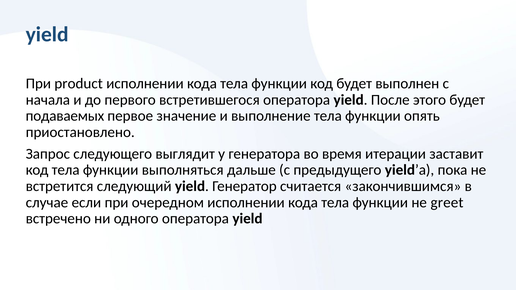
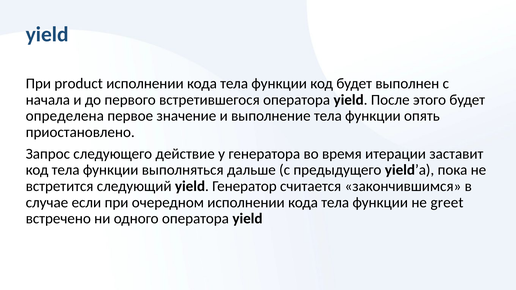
подаваемых: подаваемых -> определена
выглядит: выглядит -> действие
